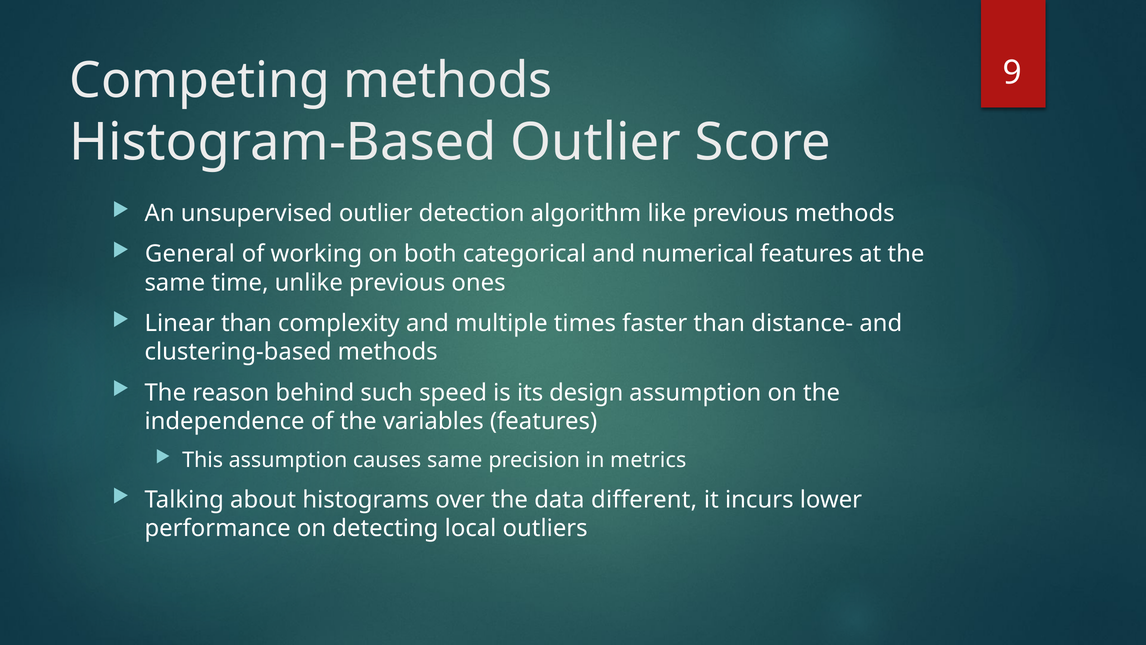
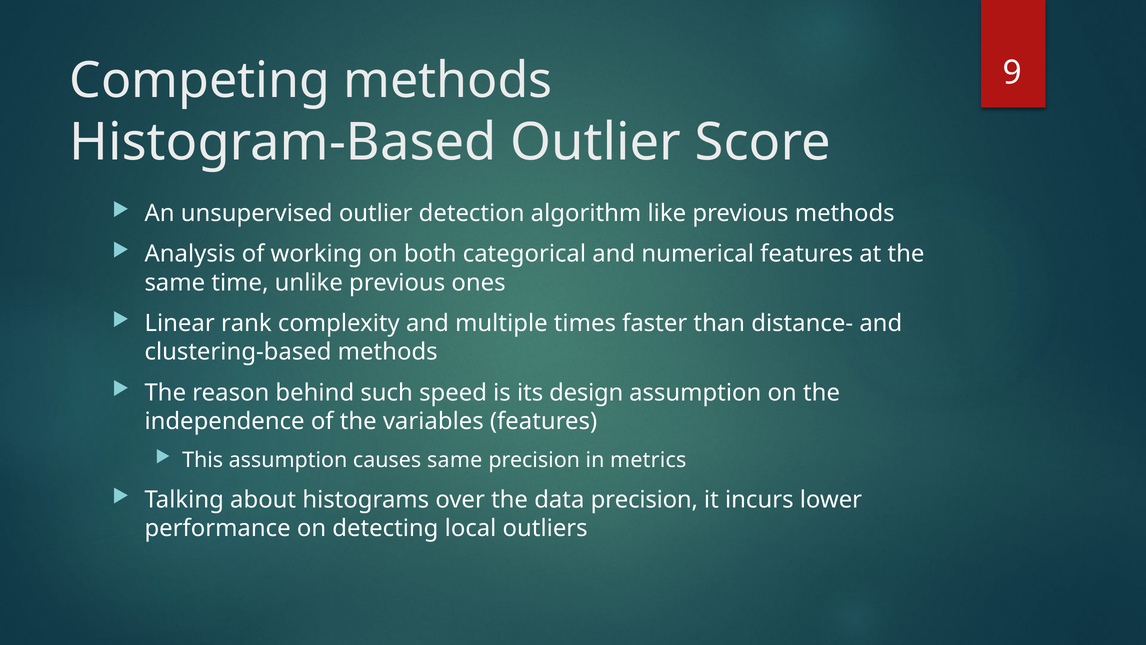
General: General -> Analysis
Linear than: than -> rank
data different: different -> precision
